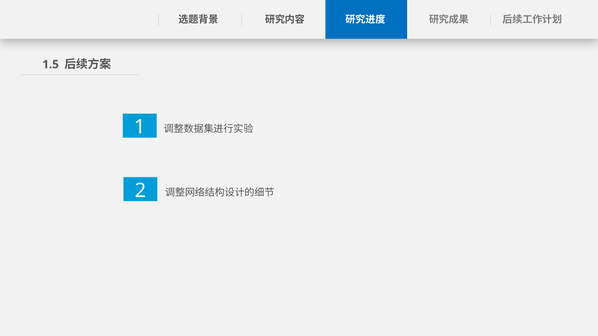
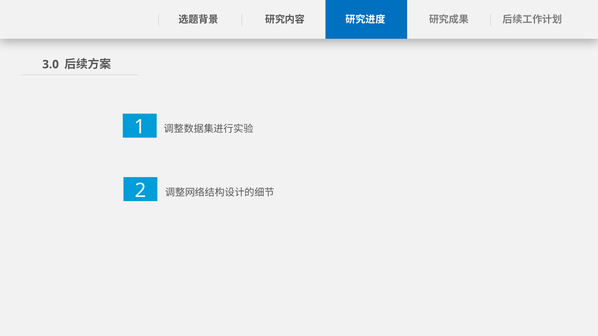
1.5: 1.5 -> 3.0
